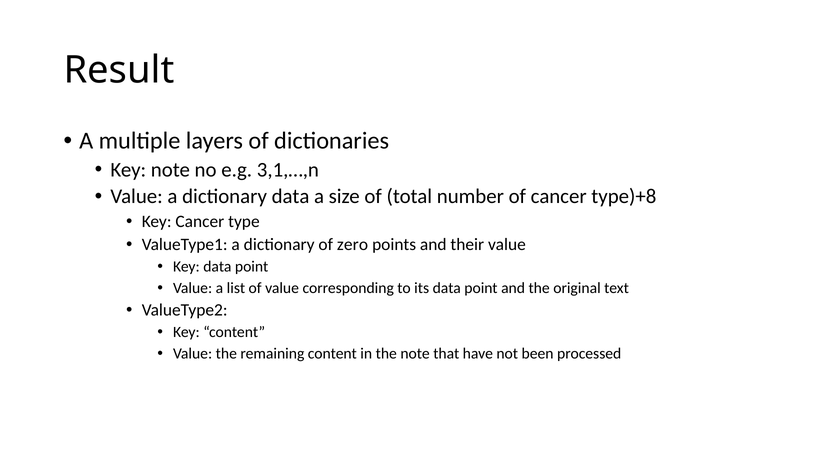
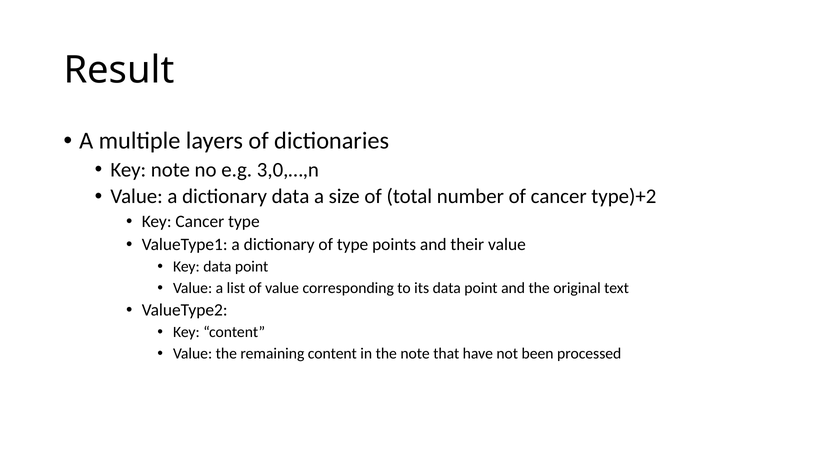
3,1,…,n: 3,1,…,n -> 3,0,…,n
type)+8: type)+8 -> type)+2
of zero: zero -> type
